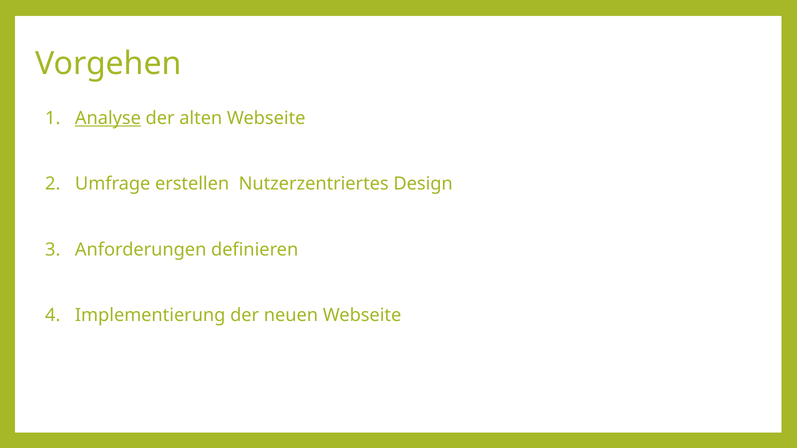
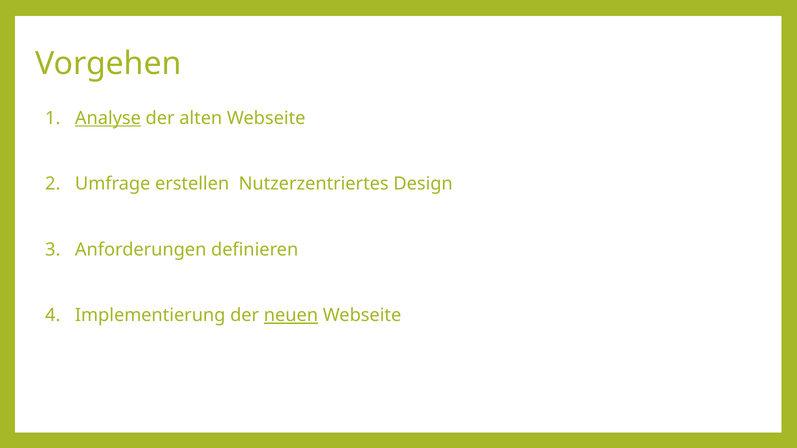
neuen underline: none -> present
